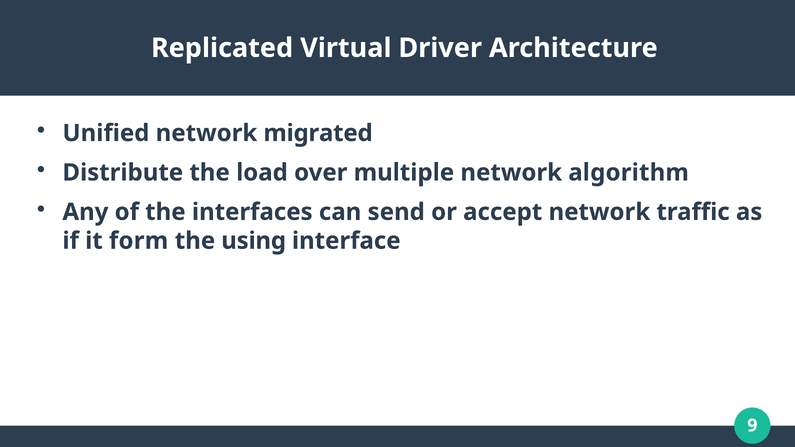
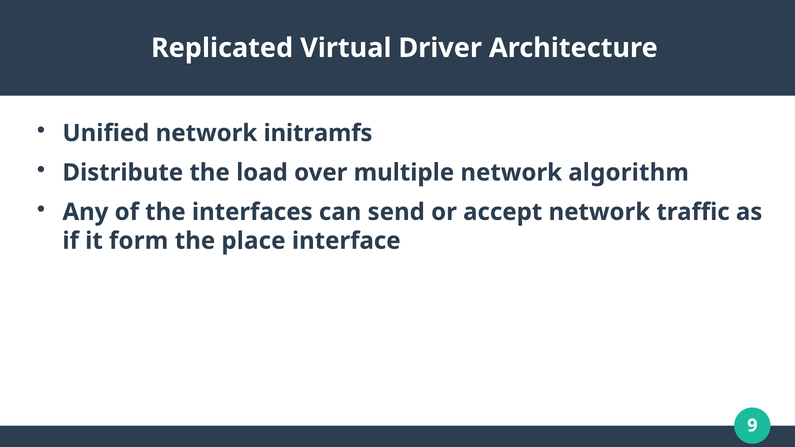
migrated: migrated -> initramfs
using: using -> place
